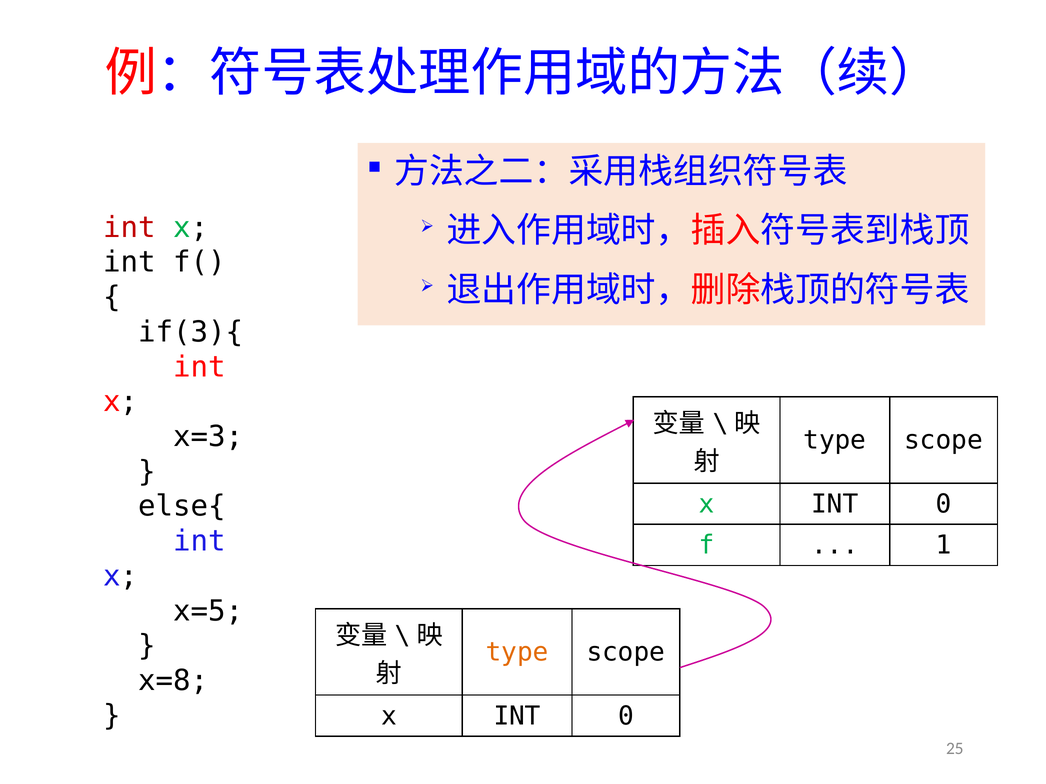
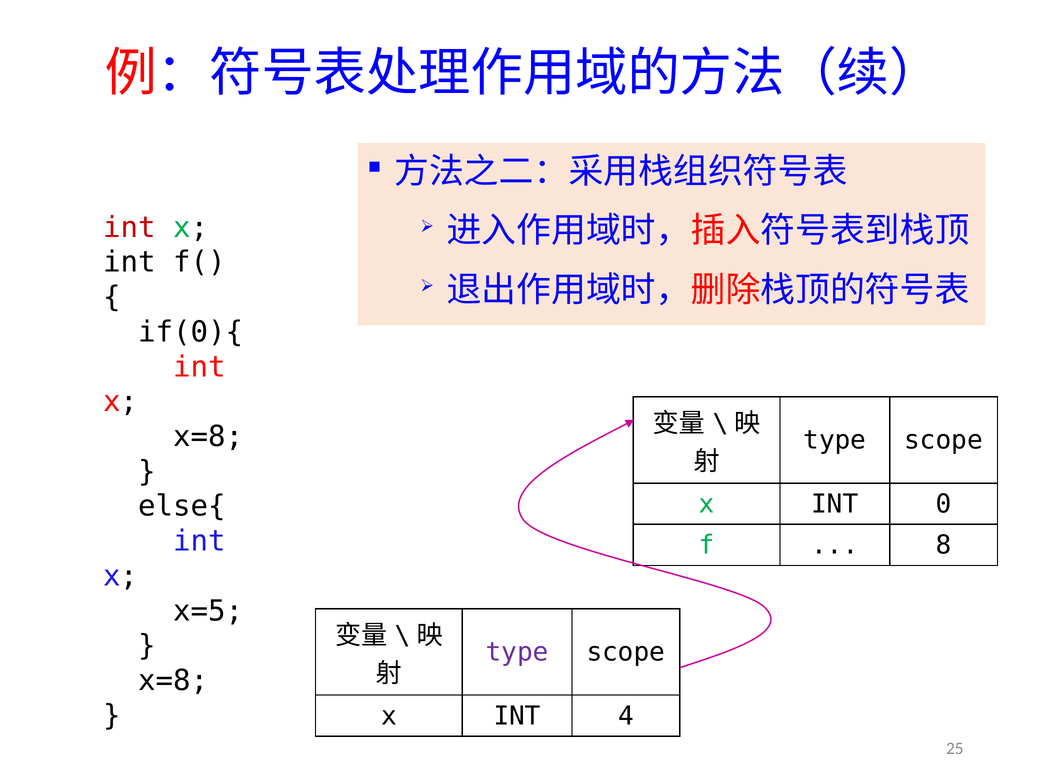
if(3){: if(3){ -> if(0){
x=3 at (208, 437): x=3 -> x=8
1: 1 -> 8
type at (517, 653) colour: orange -> purple
0 at (626, 716): 0 -> 4
